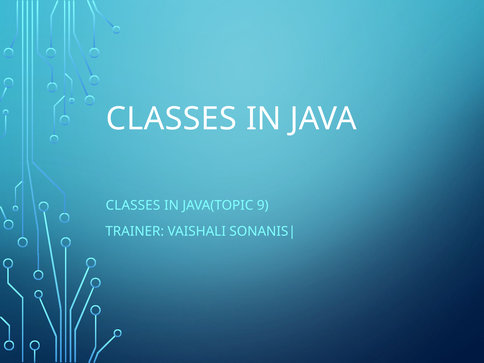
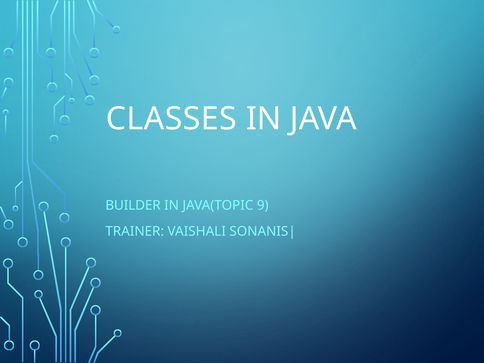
CLASSES at (133, 205): CLASSES -> BUILDER
